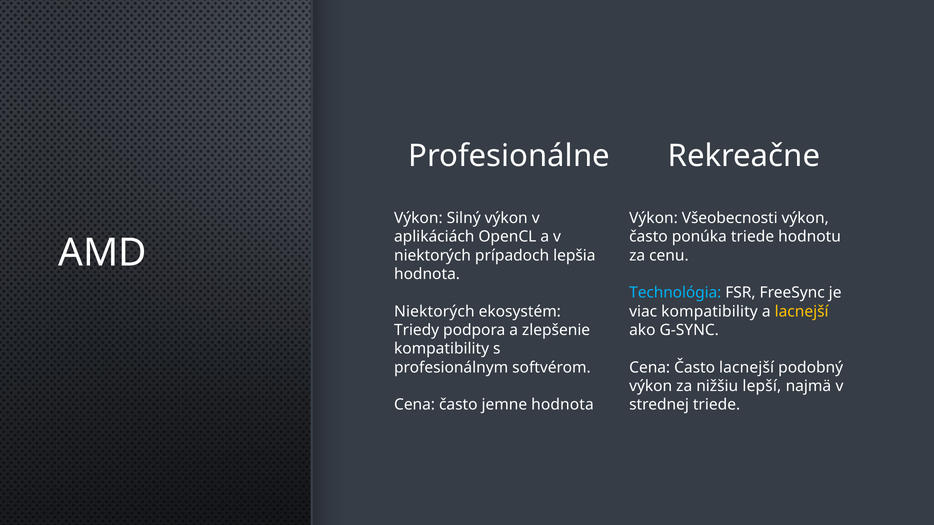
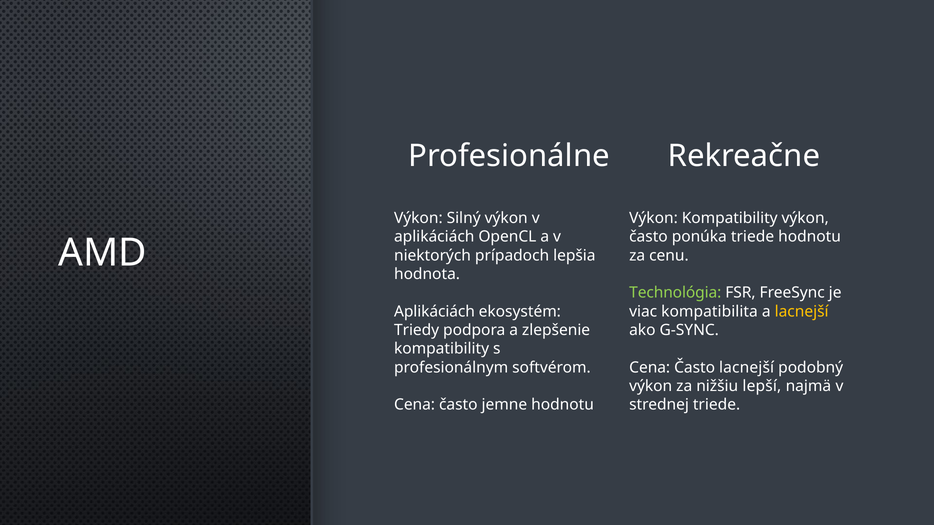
Výkon Všeobecnosti: Všeobecnosti -> Kompatibility
Technológia colour: light blue -> light green
Niektorých at (434, 312): Niektorých -> Aplikáciách
viac kompatibility: kompatibility -> kompatibilita
jemne hodnota: hodnota -> hodnotu
